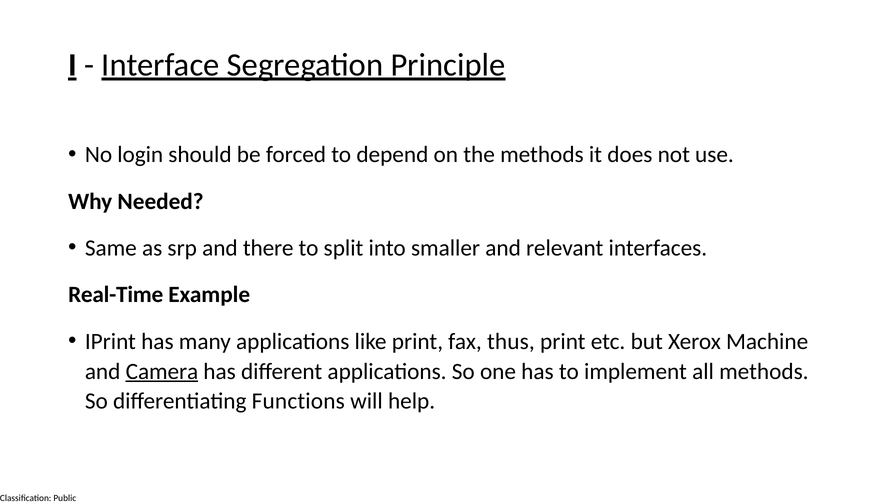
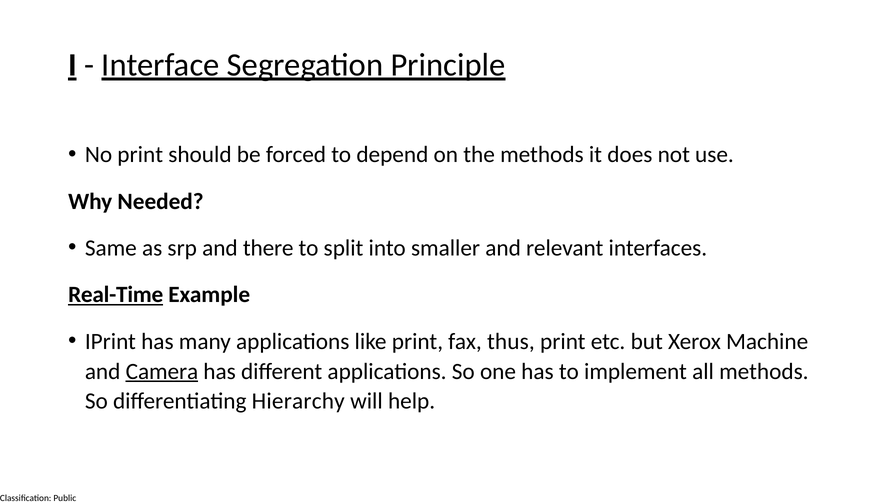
No login: login -> print
Real-Time underline: none -> present
Functions: Functions -> Hierarchy
